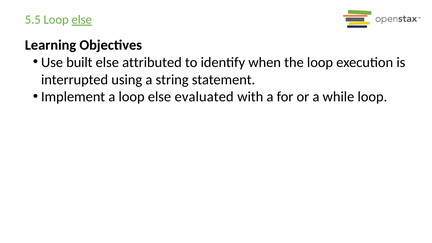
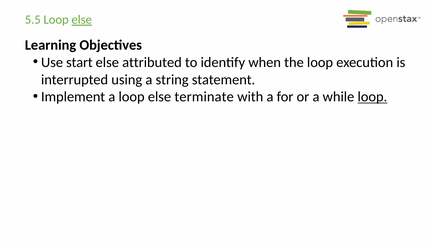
built: built -> start
evaluated: evaluated -> terminate
loop at (372, 97) underline: none -> present
